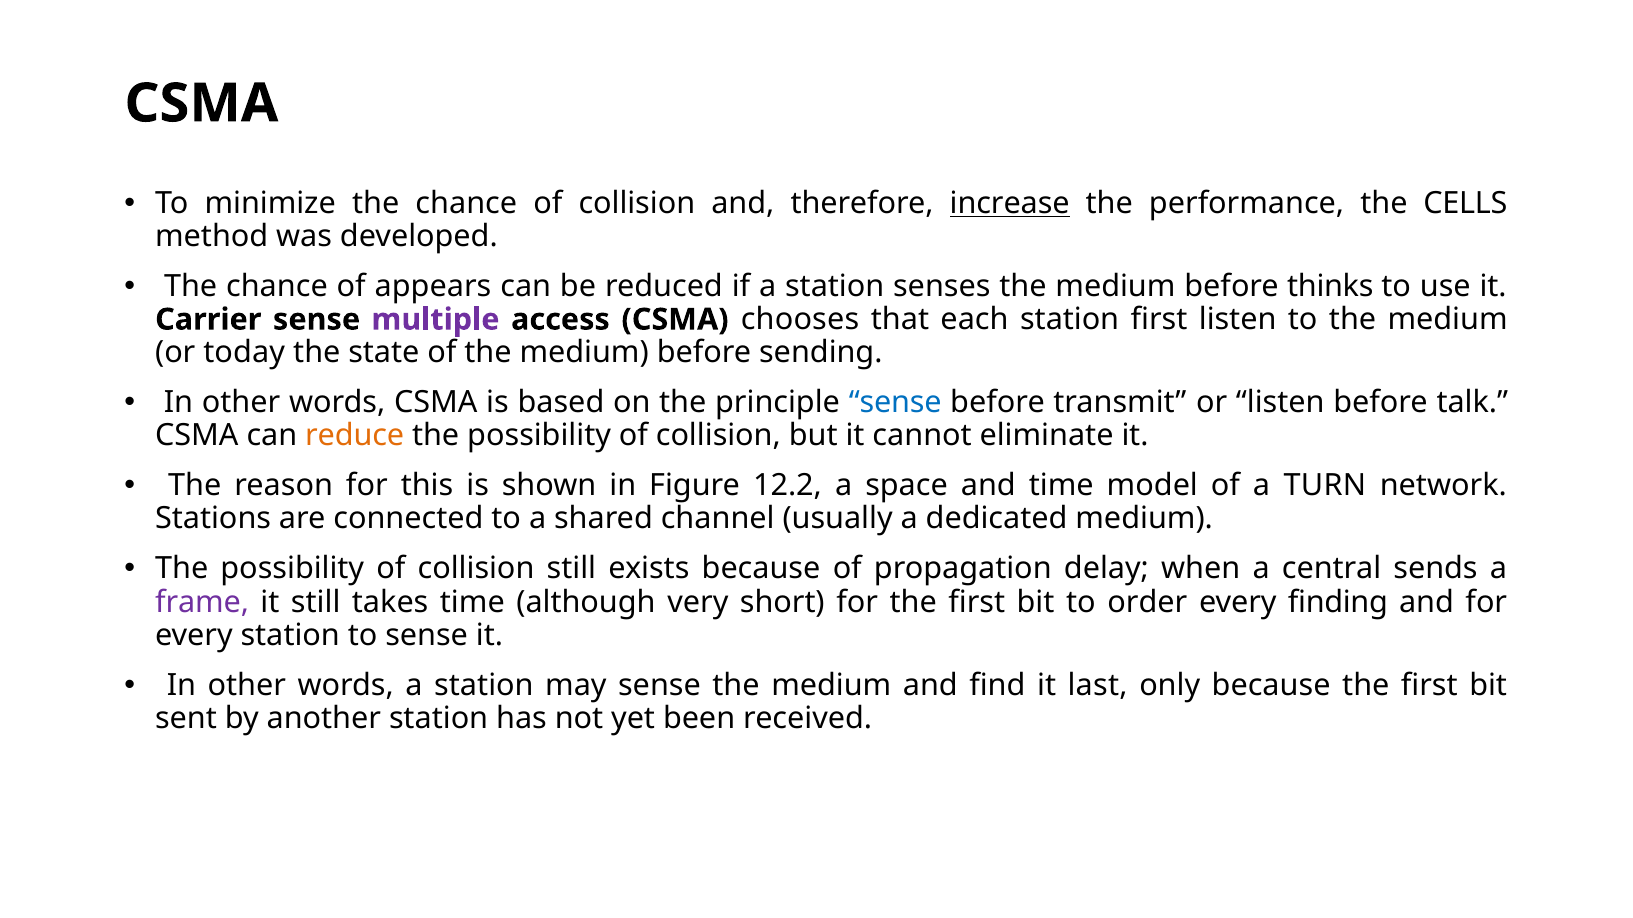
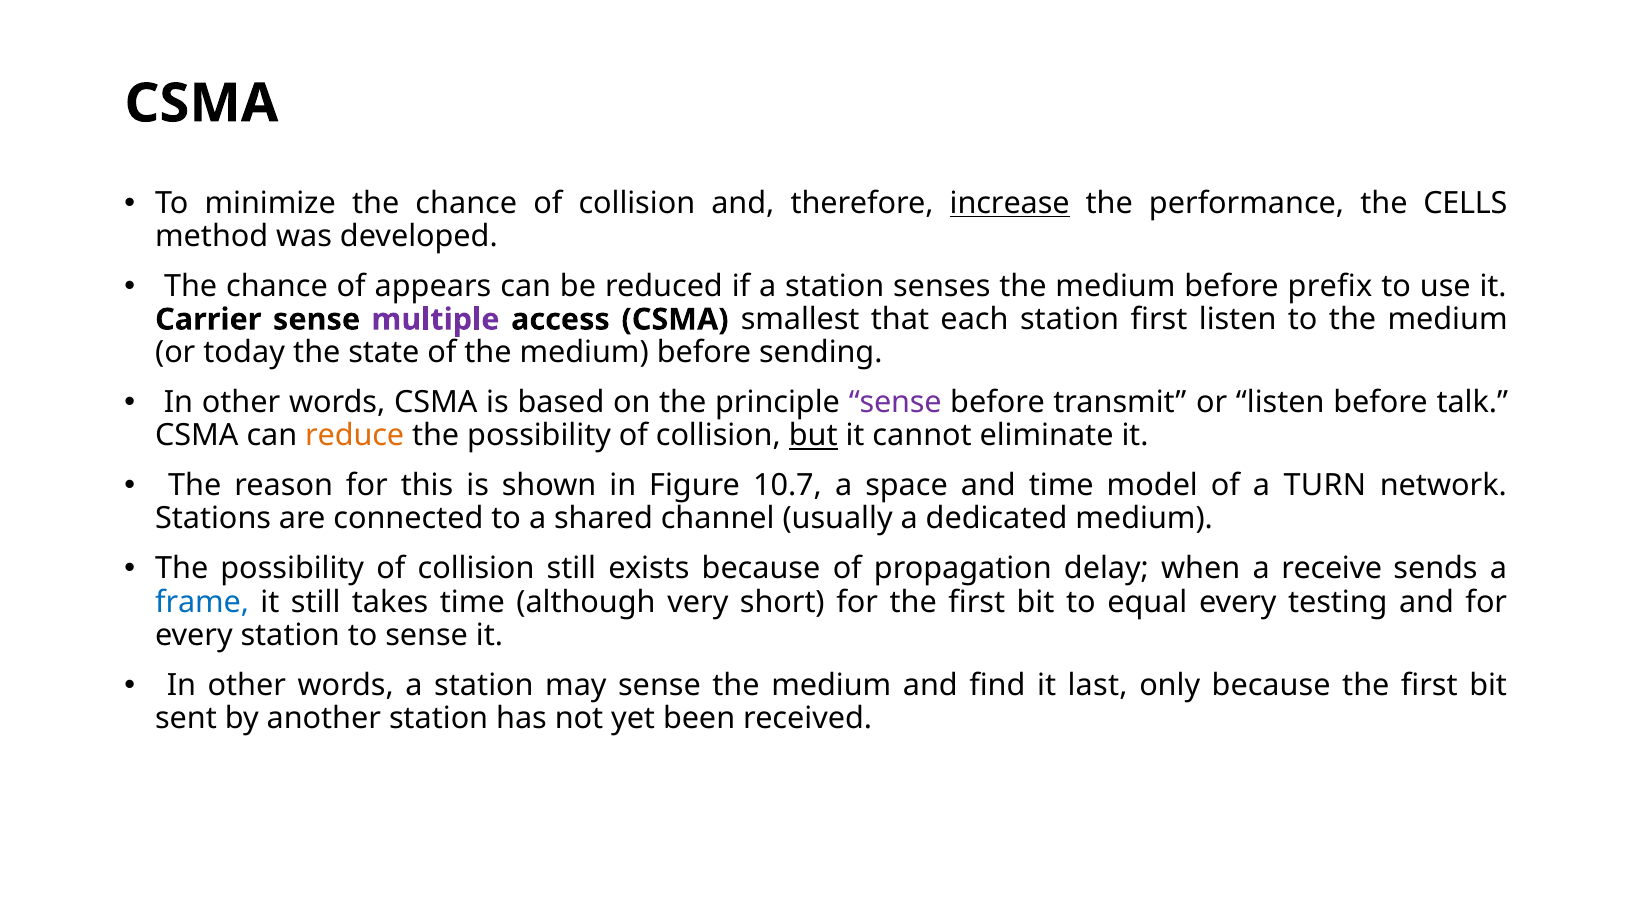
thinks: thinks -> prefix
chooses: chooses -> smallest
sense at (895, 403) colour: blue -> purple
but underline: none -> present
12.2: 12.2 -> 10.7
central: central -> receive
frame colour: purple -> blue
order: order -> equal
finding: finding -> testing
